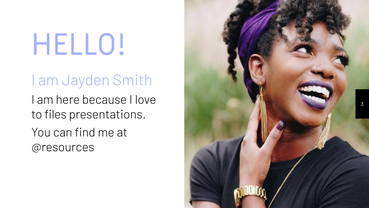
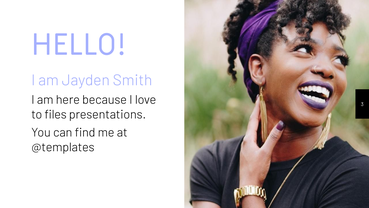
@resources: @resources -> @templates
